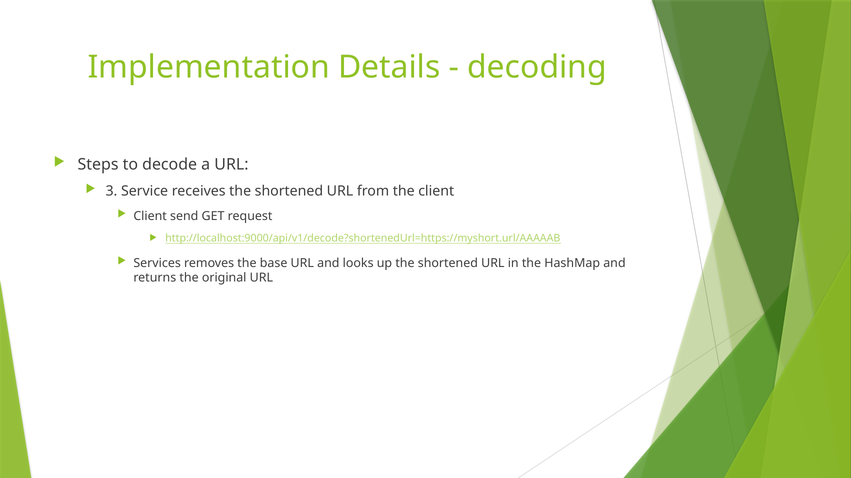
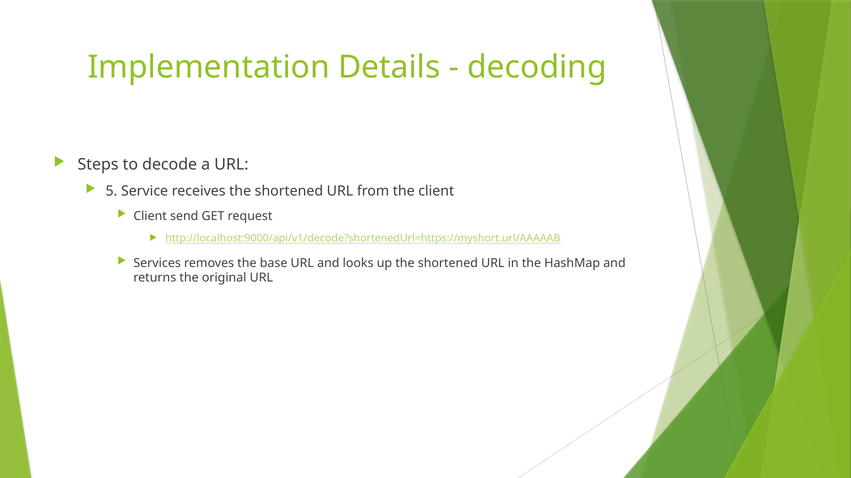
3: 3 -> 5
